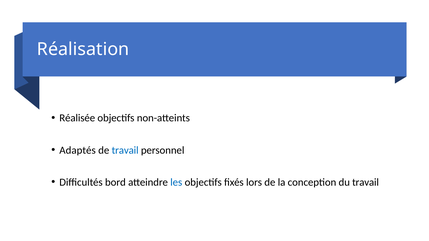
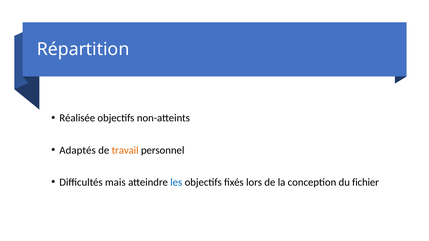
Réalisation: Réalisation -> Répartition
travail at (125, 150) colour: blue -> orange
bord: bord -> mais
du travail: travail -> fichier
